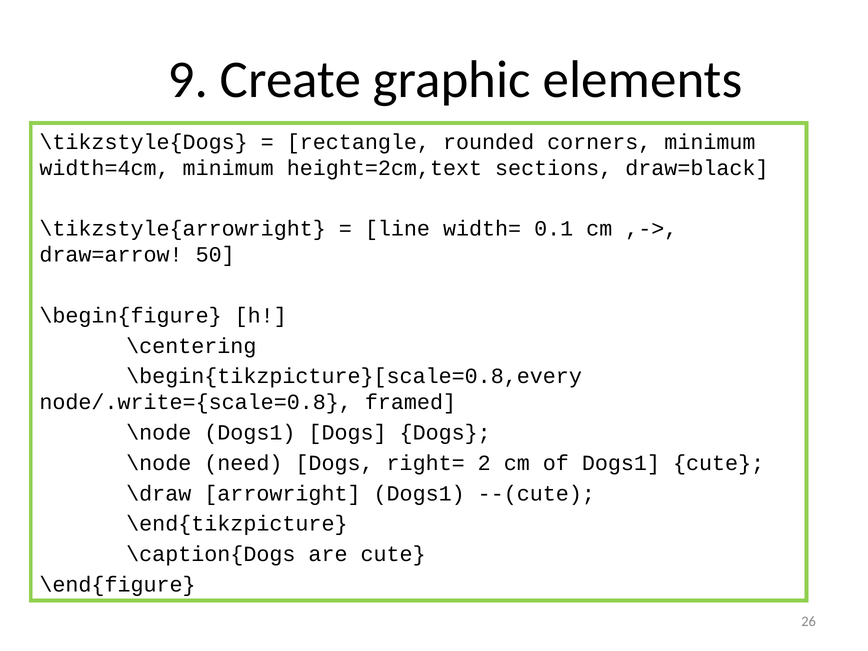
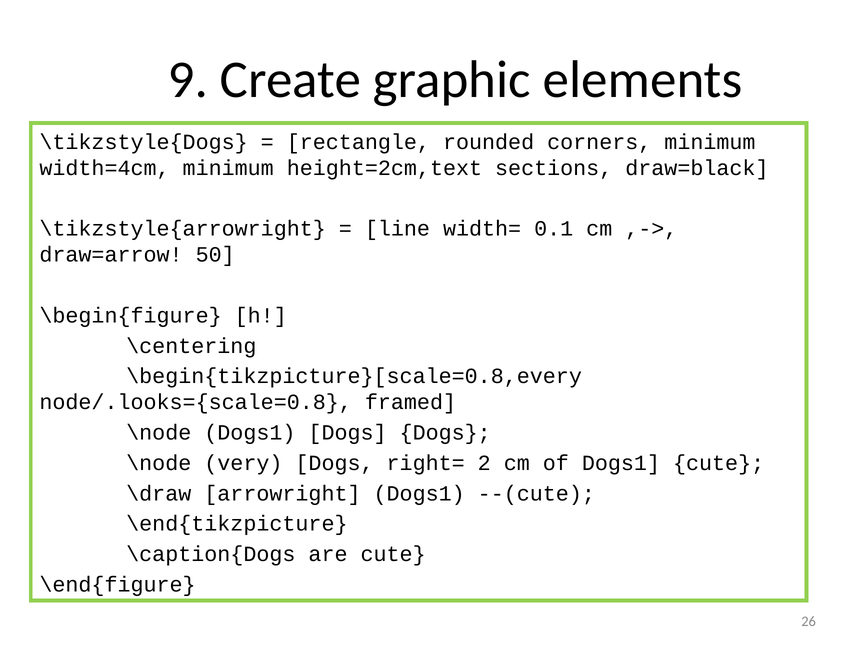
node/.write={scale=0.8: node/.write={scale=0.8 -> node/.looks={scale=0.8
need: need -> very
